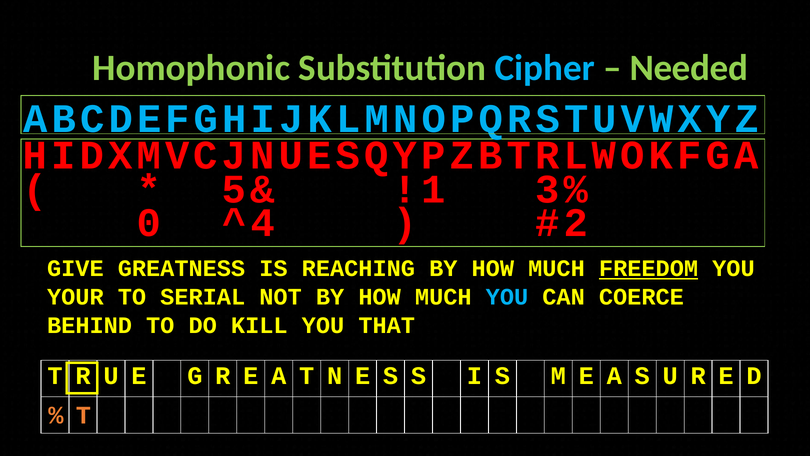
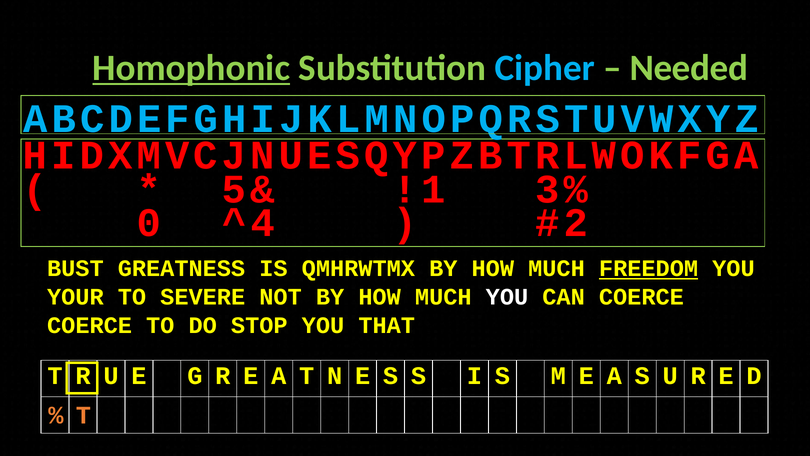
Homophonic underline: none -> present
GIVE: GIVE -> BUST
REACHING: REACHING -> QMHRWTMX
SERIAL: SERIAL -> SEVERE
YOU at (507, 297) colour: light blue -> white
BEHIND at (90, 325): BEHIND -> COERCE
KILL: KILL -> STOP
